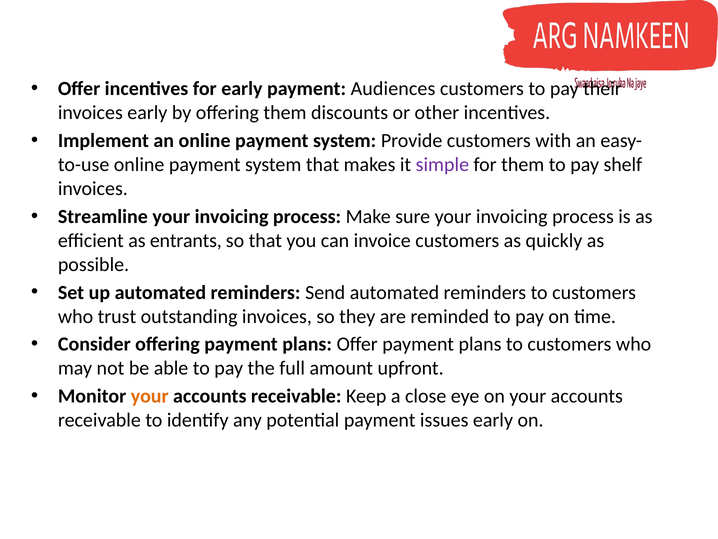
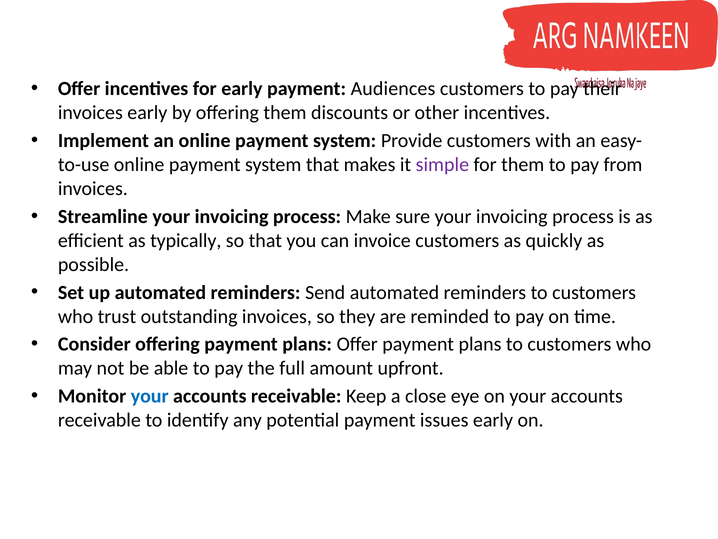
shelf: shelf -> from
entrants: entrants -> typically
your at (150, 396) colour: orange -> blue
